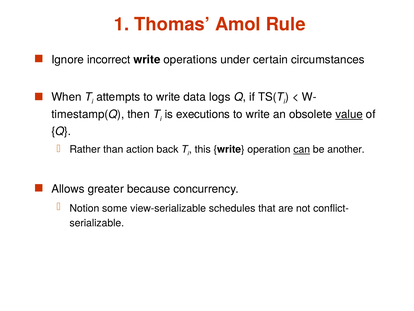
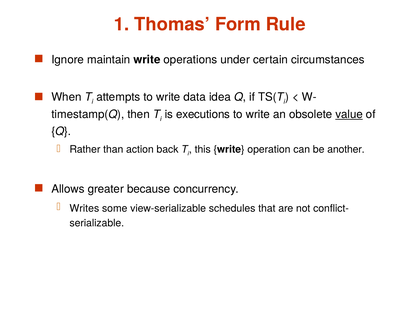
Amol: Amol -> Form
incorrect: incorrect -> maintain
logs: logs -> idea
can underline: present -> none
Notion: Notion -> Writes
